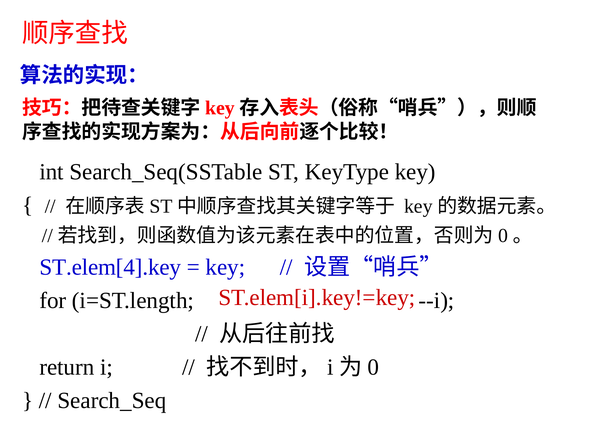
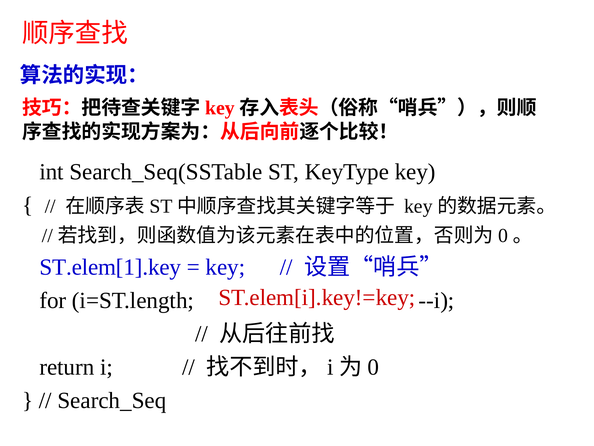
ST.elem[4].key: ST.elem[4].key -> ST.elem[1].key
